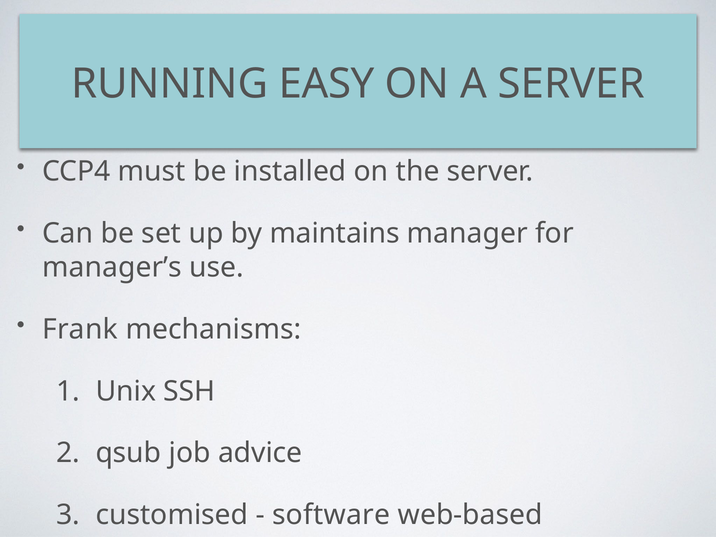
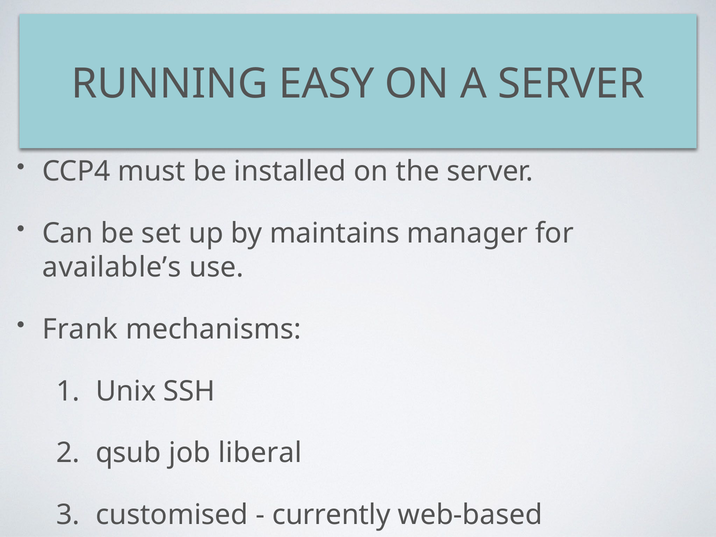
manager’s: manager’s -> available’s
advice: advice -> liberal
software: software -> currently
